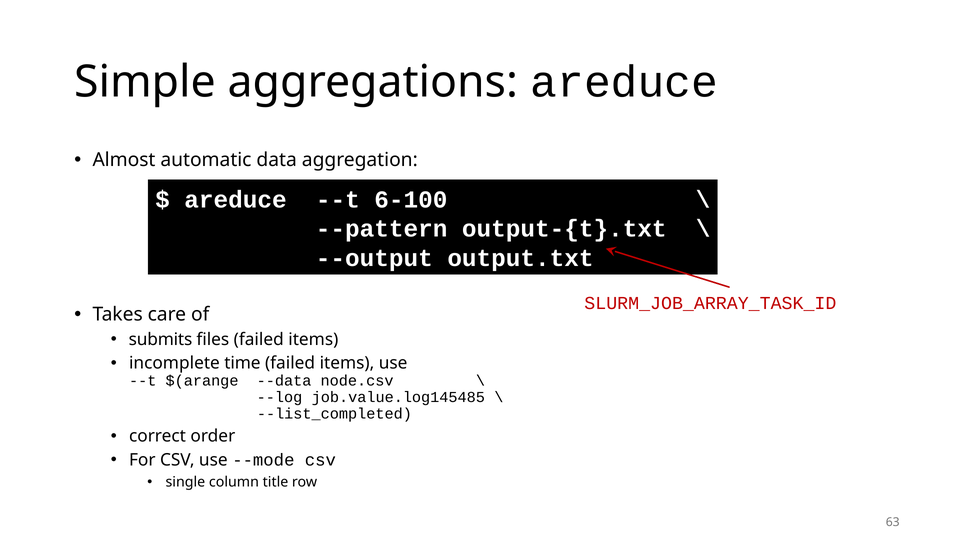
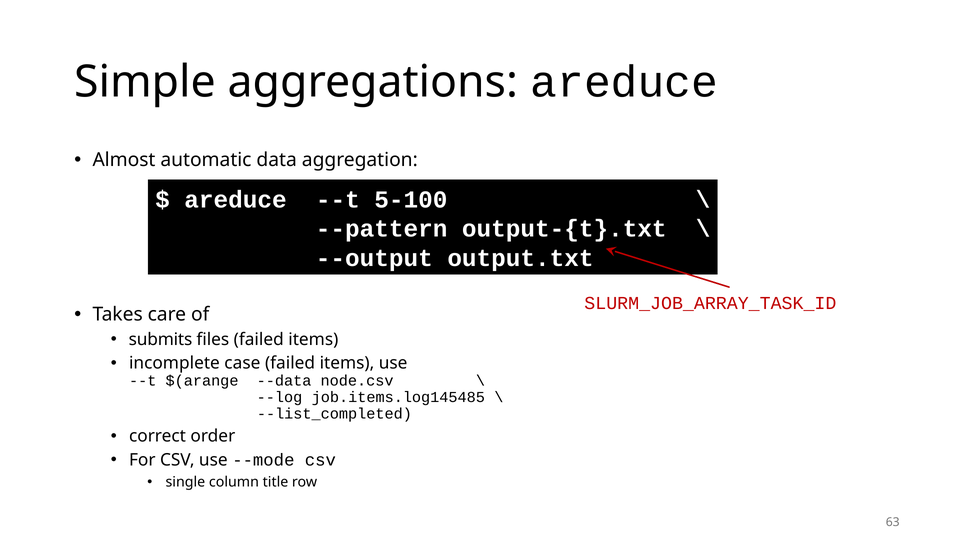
6-100: 6-100 -> 5-100
time: time -> case
job.value.log145485: job.value.log145485 -> job.items.log145485
